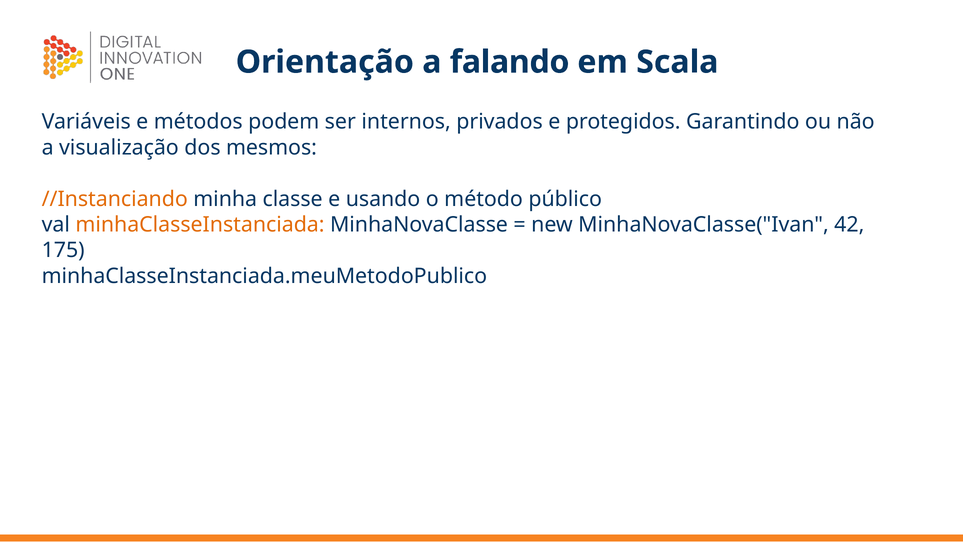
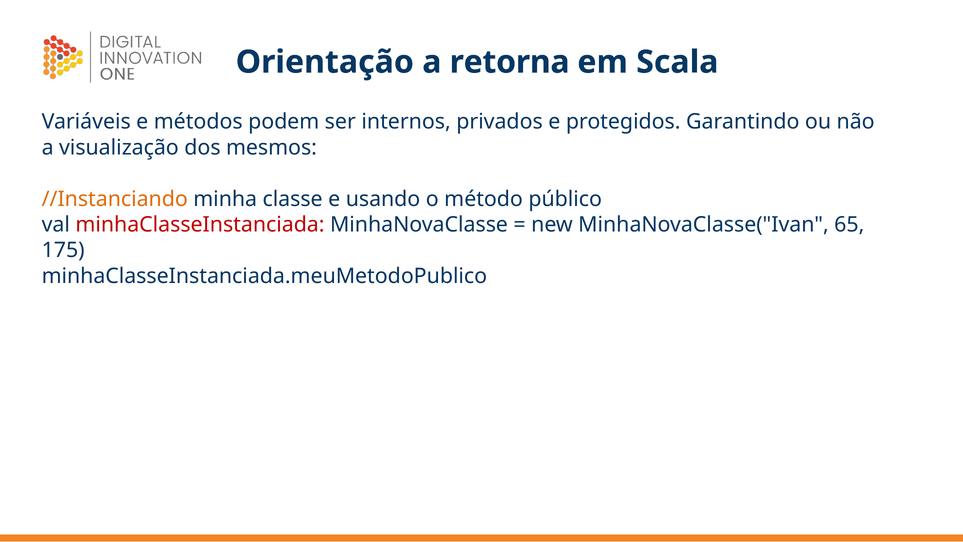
falando: falando -> retorna
minhaClasseInstanciada colour: orange -> red
42: 42 -> 65
